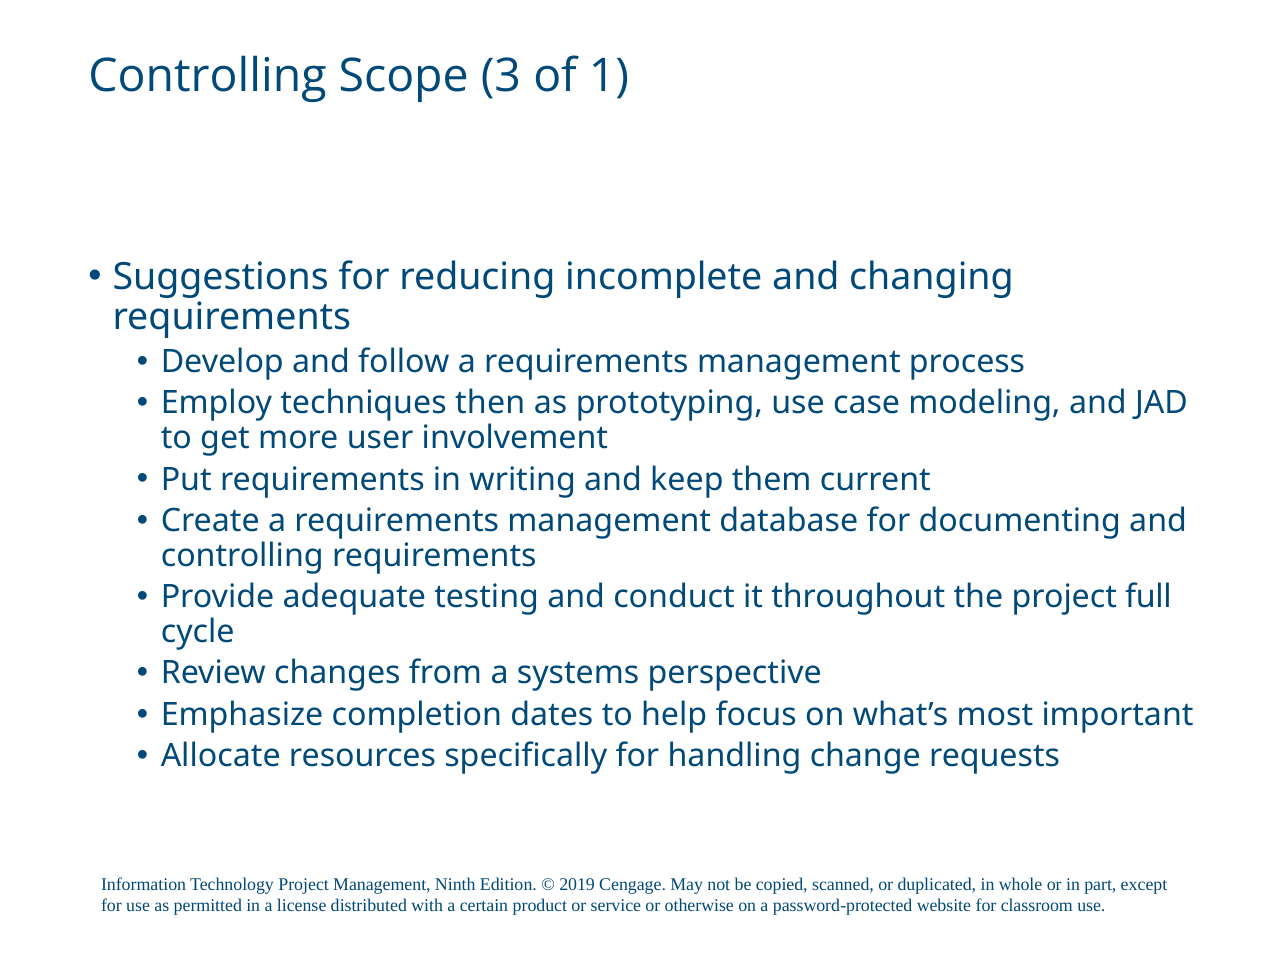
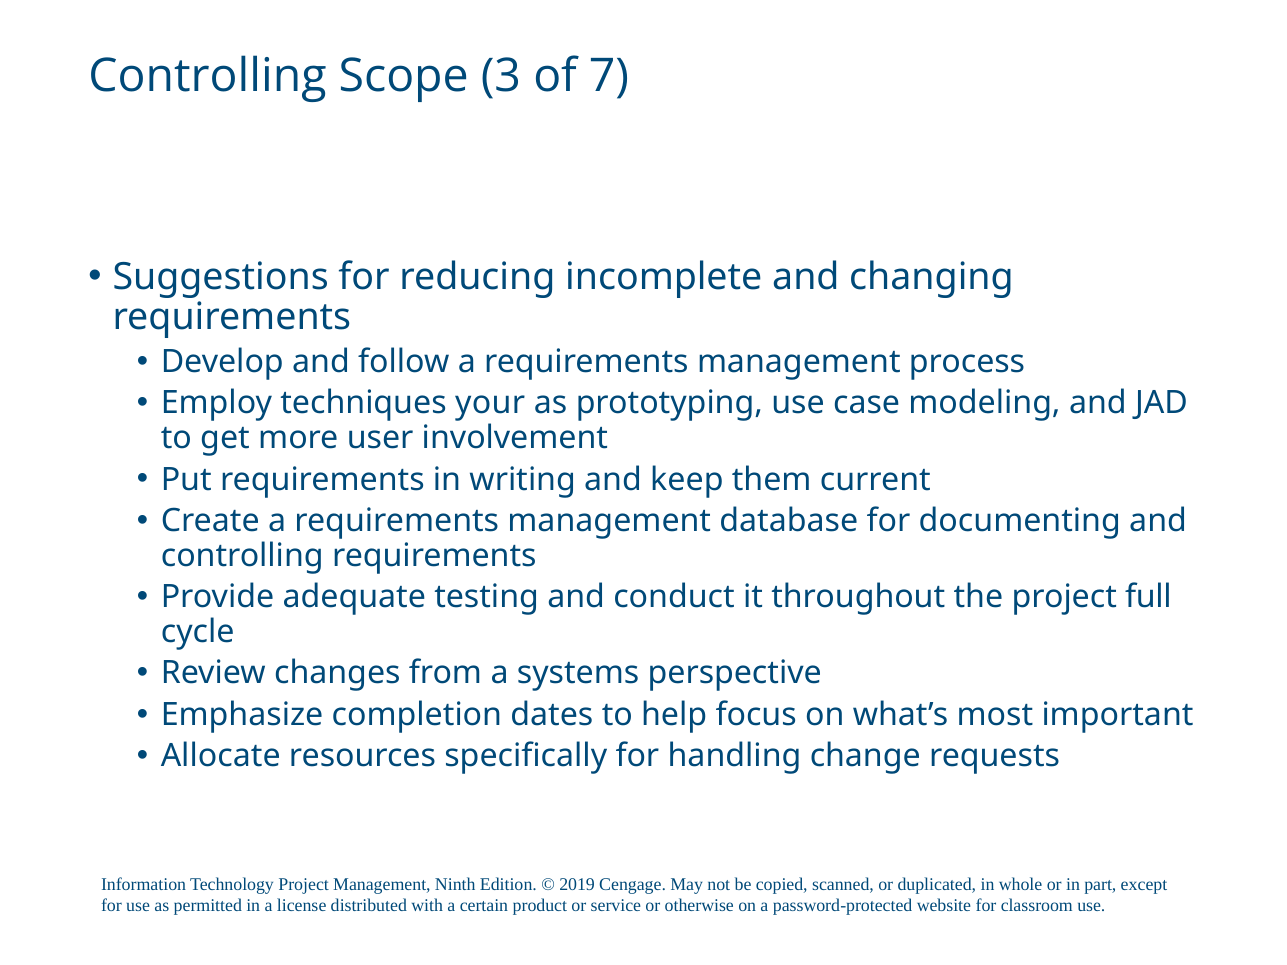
1: 1 -> 7
then: then -> your
